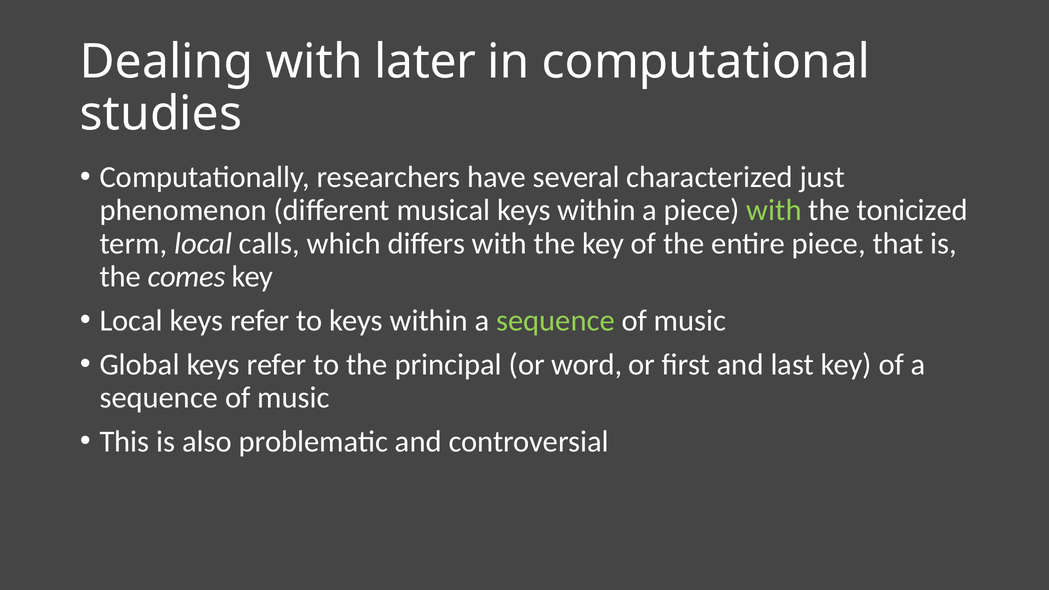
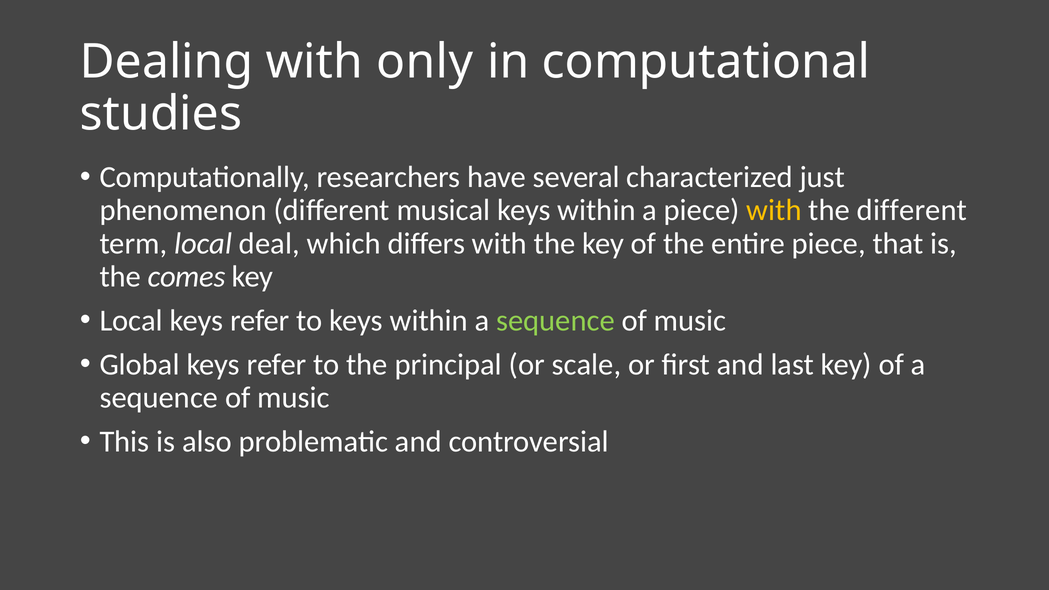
later: later -> only
with at (774, 210) colour: light green -> yellow
the tonicized: tonicized -> different
calls: calls -> deal
word: word -> scale
